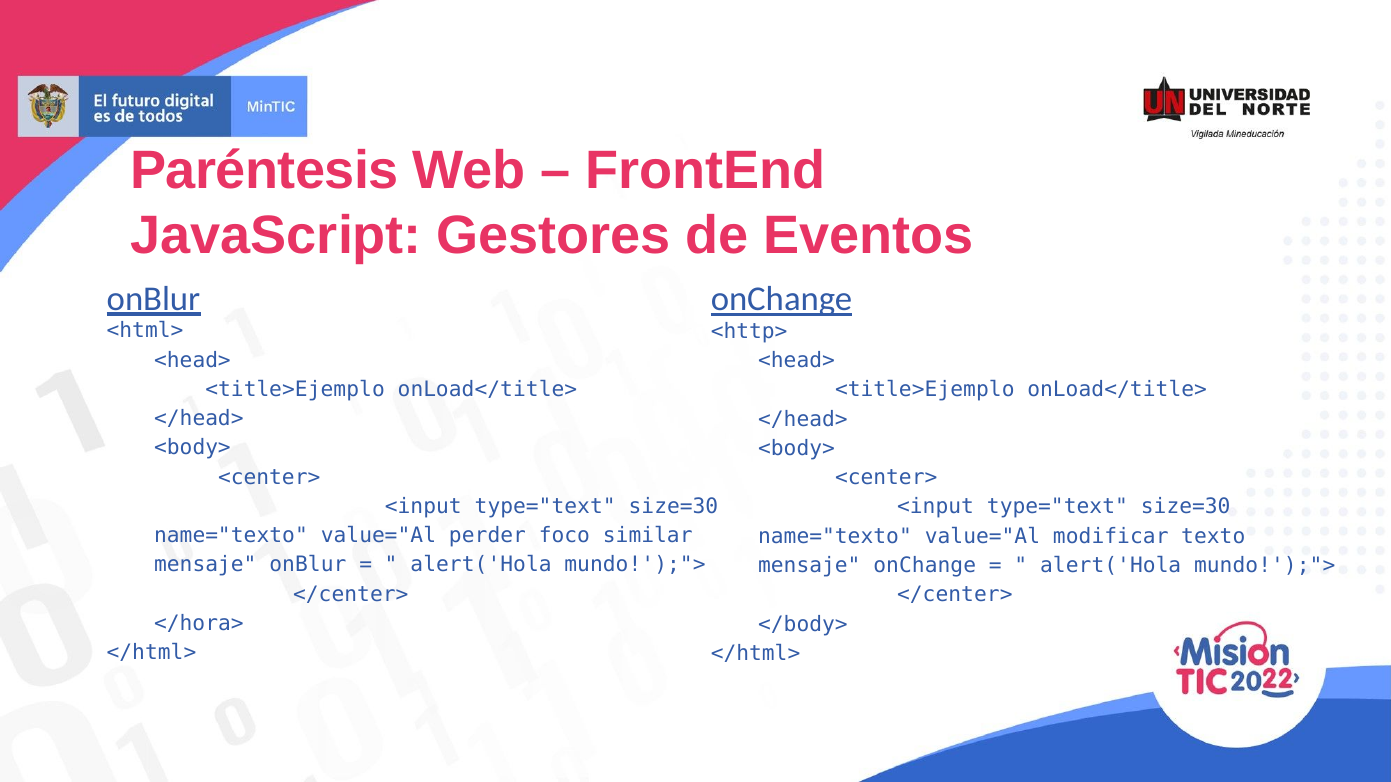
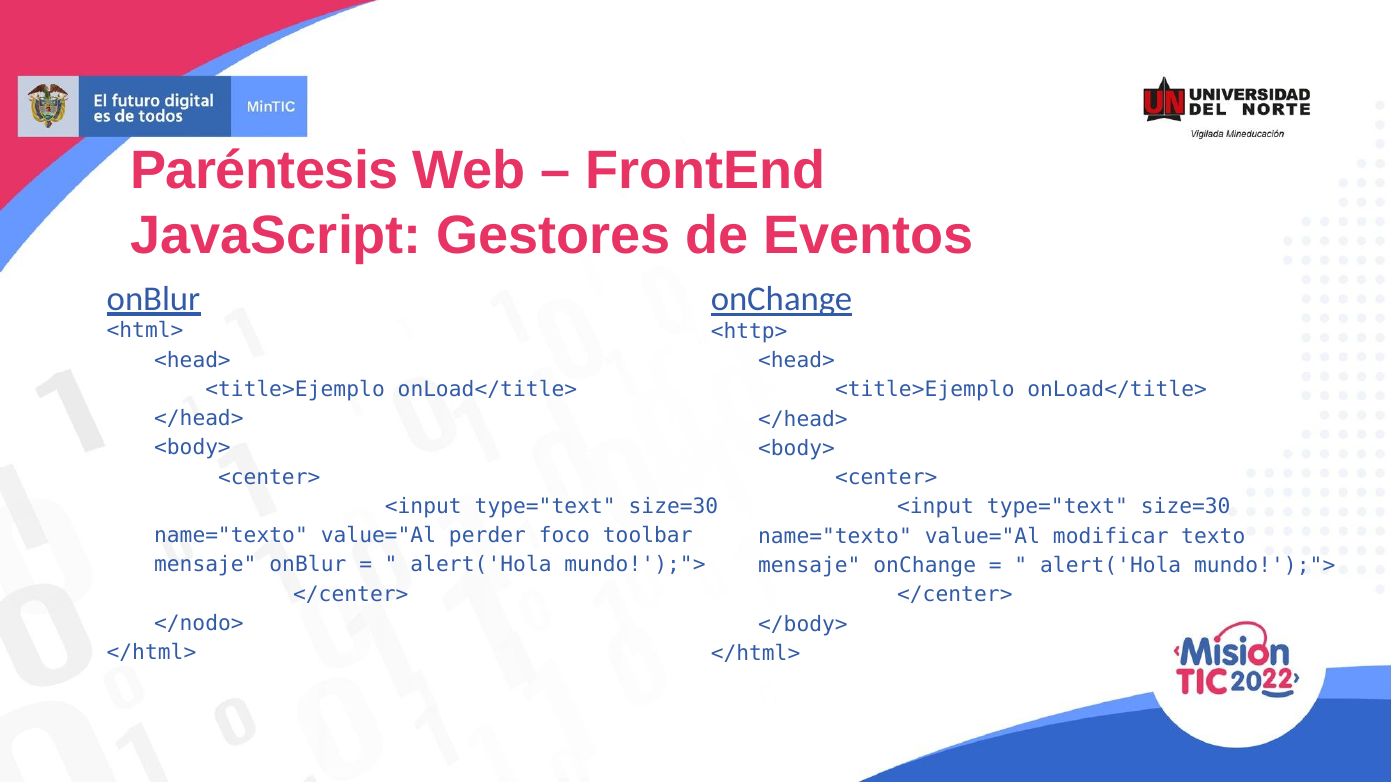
similar: similar -> toolbar
</hora>: </hora> -> </nodo>
